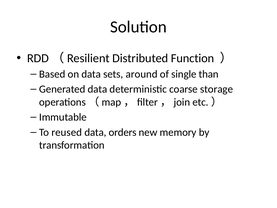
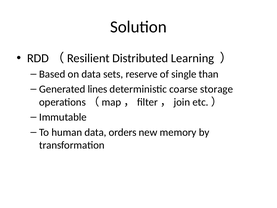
Function: Function -> Learning
around: around -> reserve
Generated data: data -> lines
reused: reused -> human
